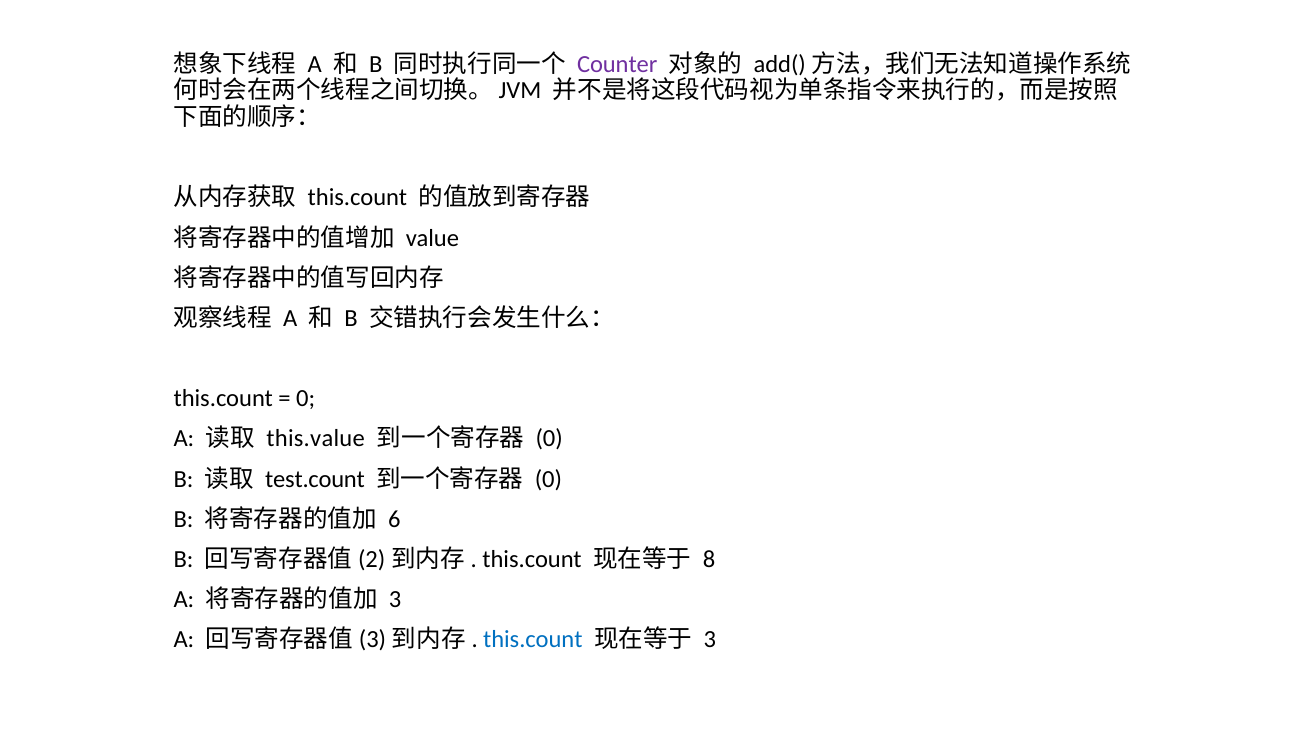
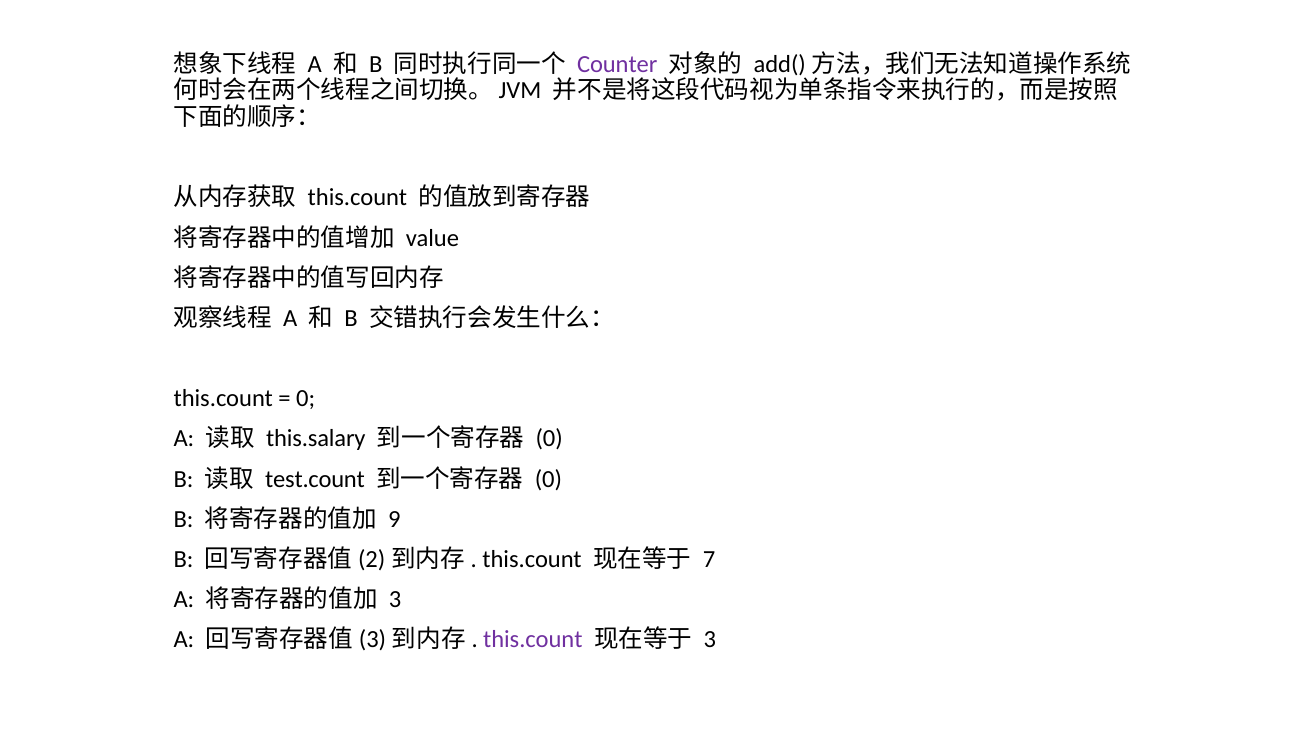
this.value: this.value -> this.salary
6: 6 -> 9
8: 8 -> 7
this.count at (533, 640) colour: blue -> purple
